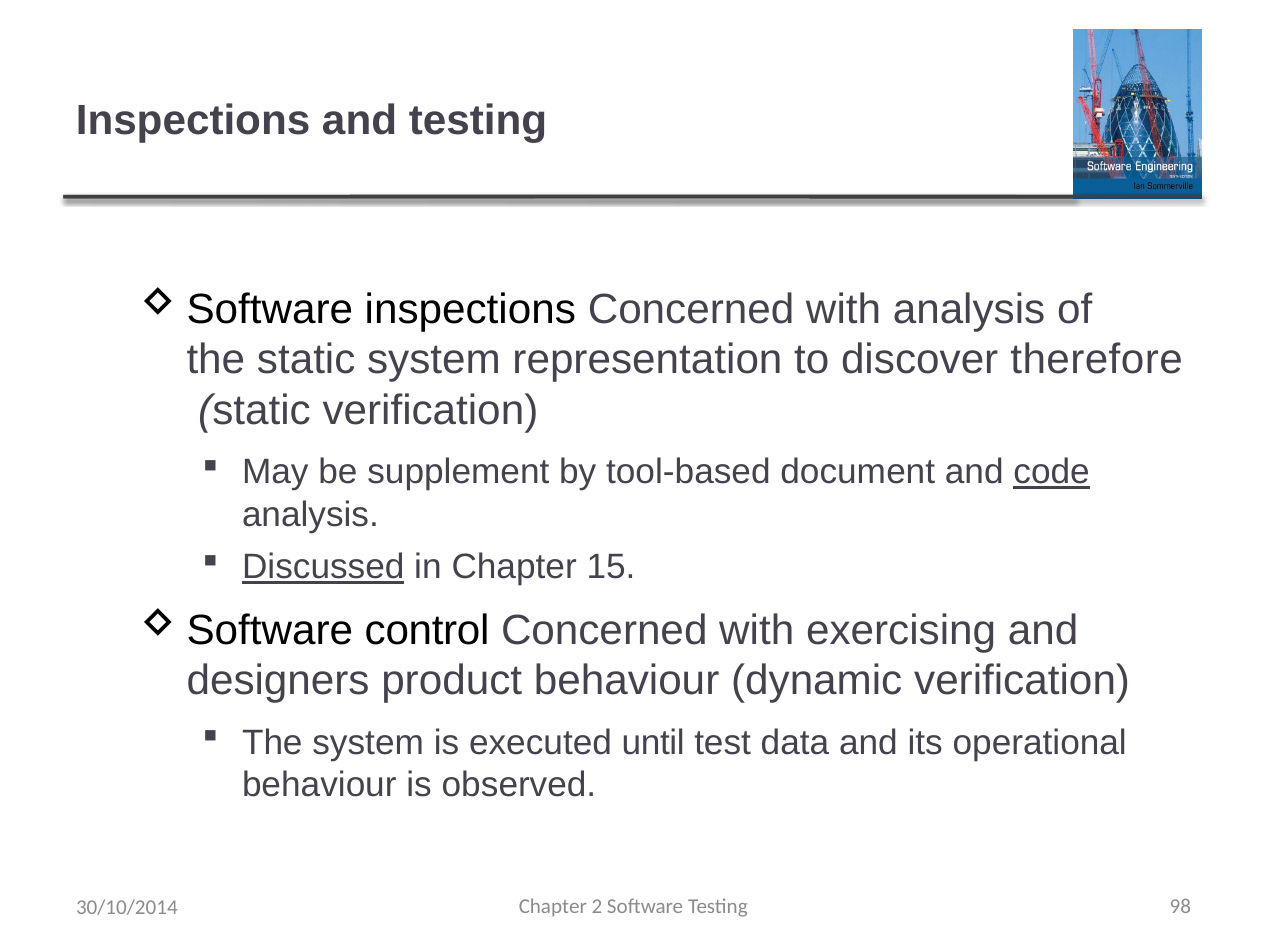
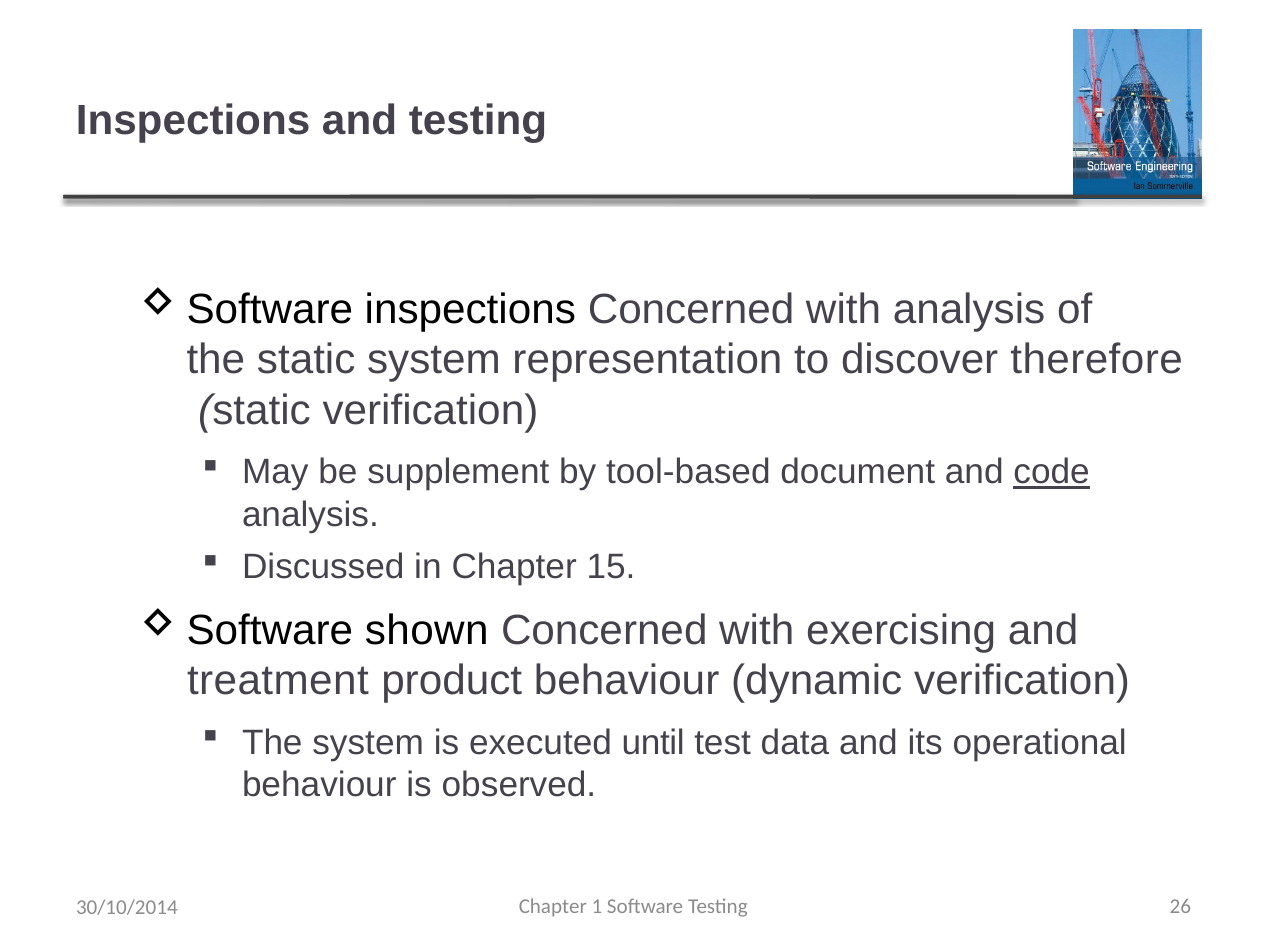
Discussed underline: present -> none
control: control -> shown
designers: designers -> treatment
2: 2 -> 1
98: 98 -> 26
